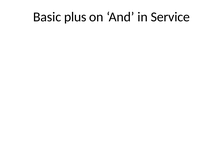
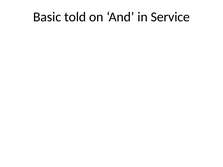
plus: plus -> told
